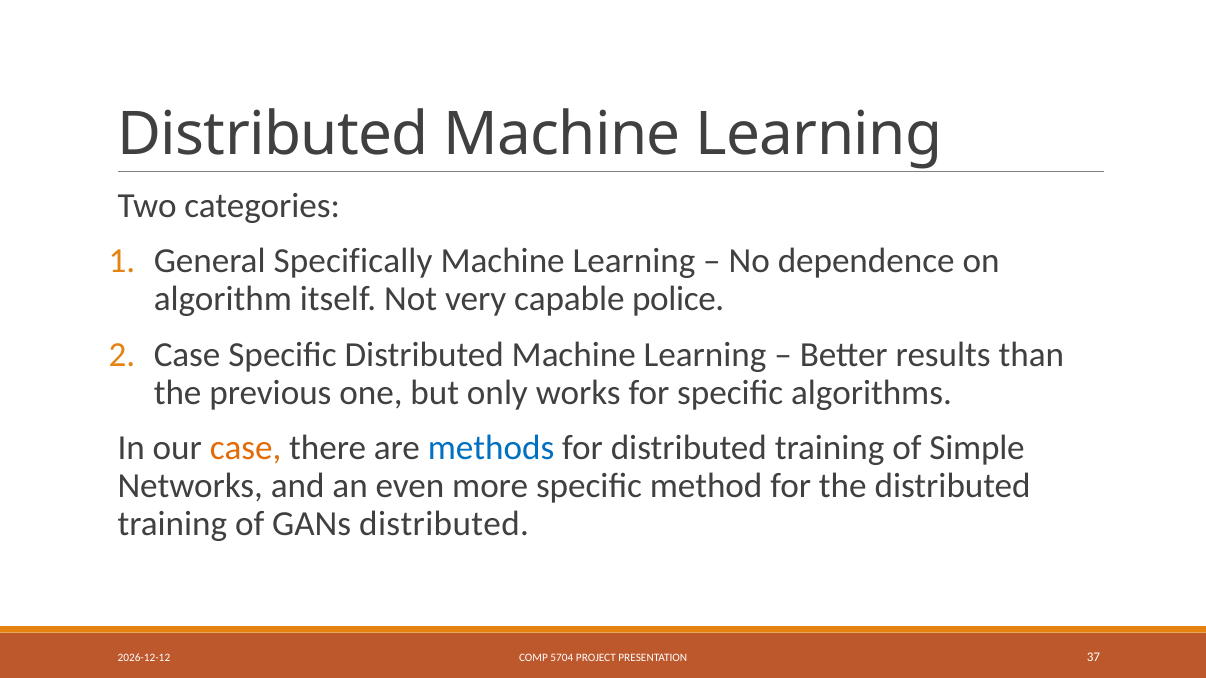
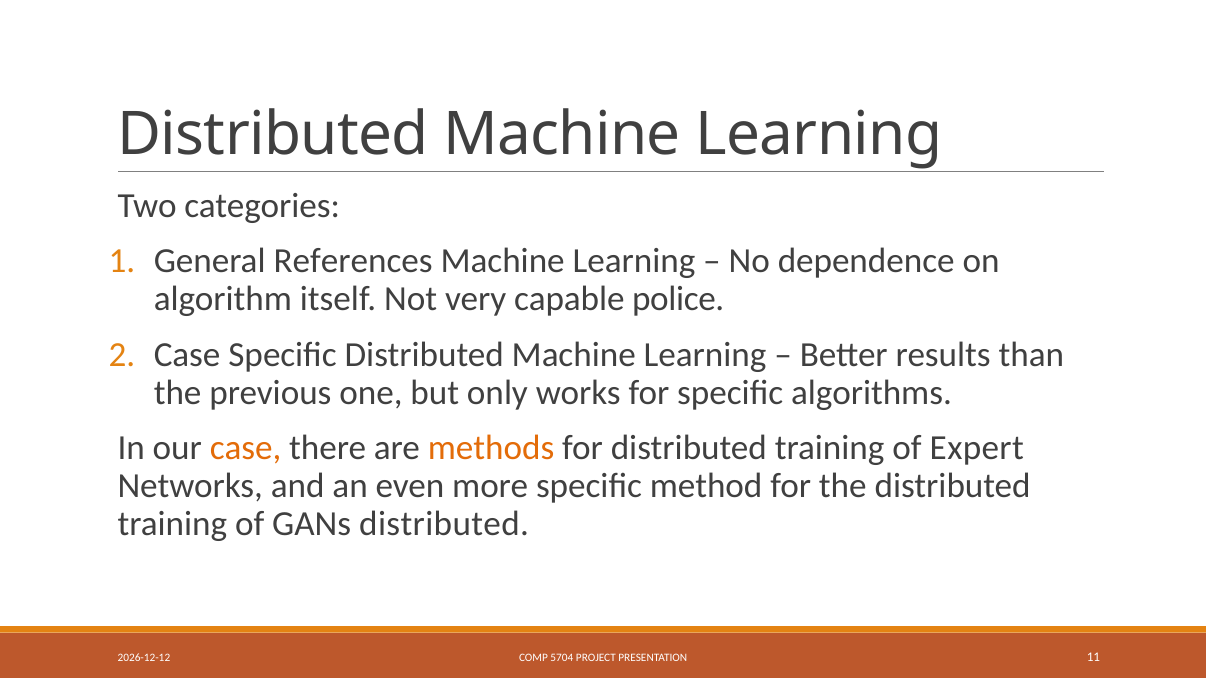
Specifically: Specifically -> References
methods colour: blue -> orange
Simple: Simple -> Expert
37: 37 -> 11
